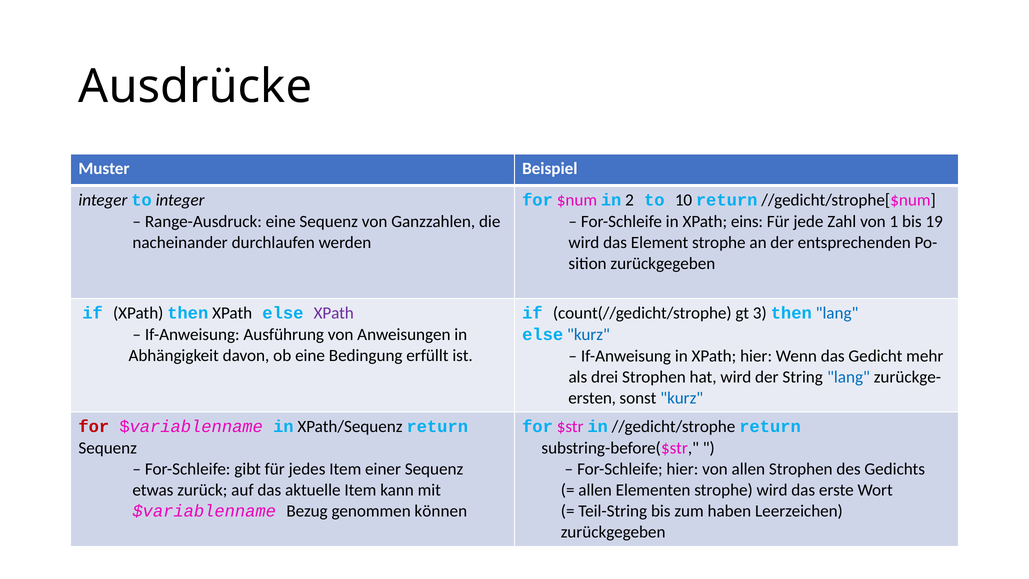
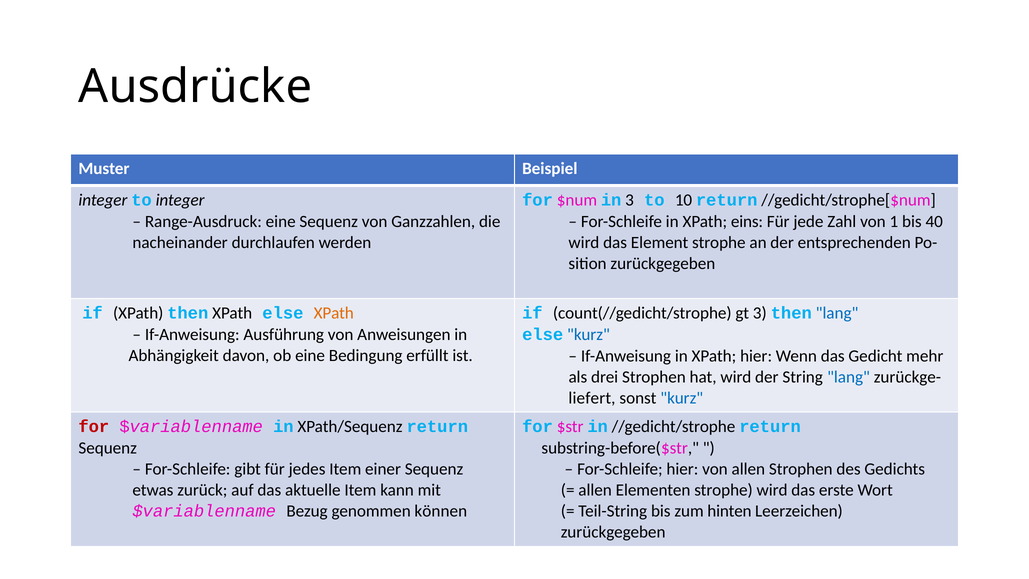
in 2: 2 -> 3
19: 19 -> 40
XPath at (334, 313) colour: purple -> orange
ersten: ersten -> liefert
haben: haben -> hinten
